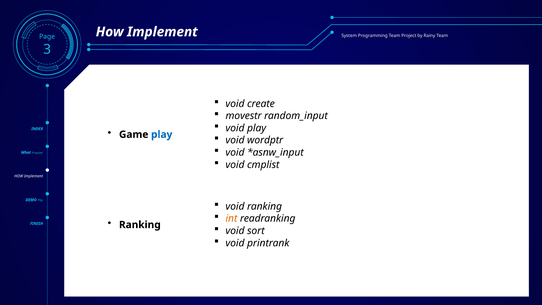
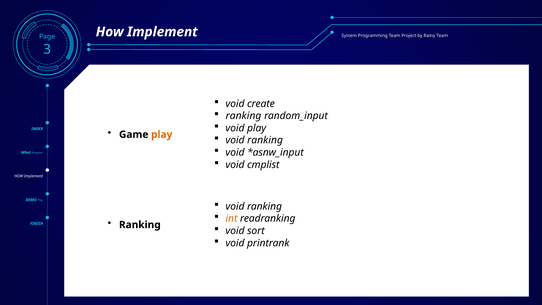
movestr at (244, 116): movestr -> ranking
play at (162, 134) colour: blue -> orange
wordptr at (265, 140): wordptr -> ranking
